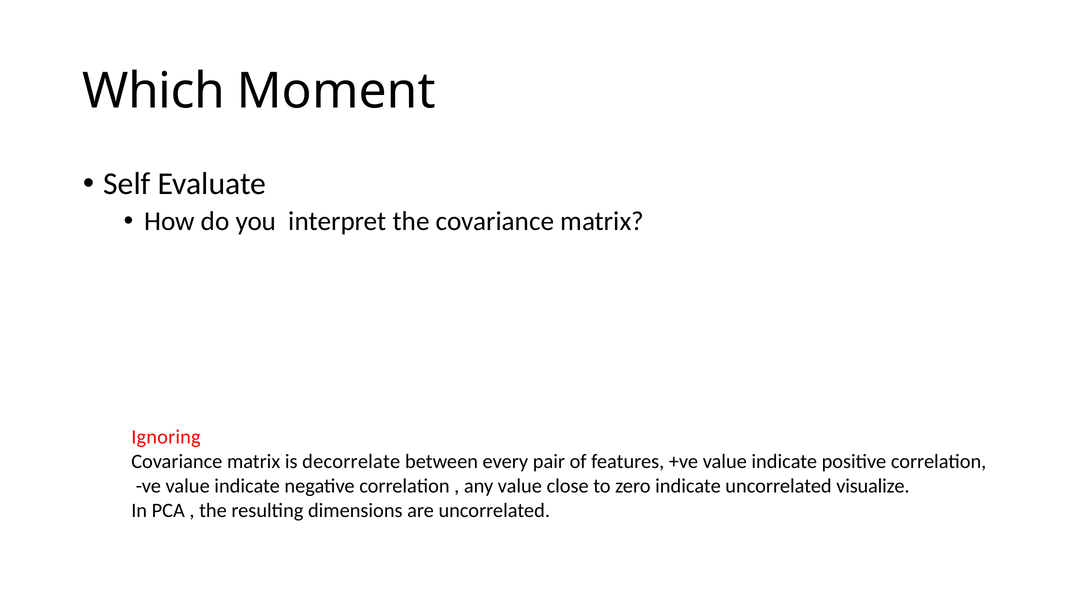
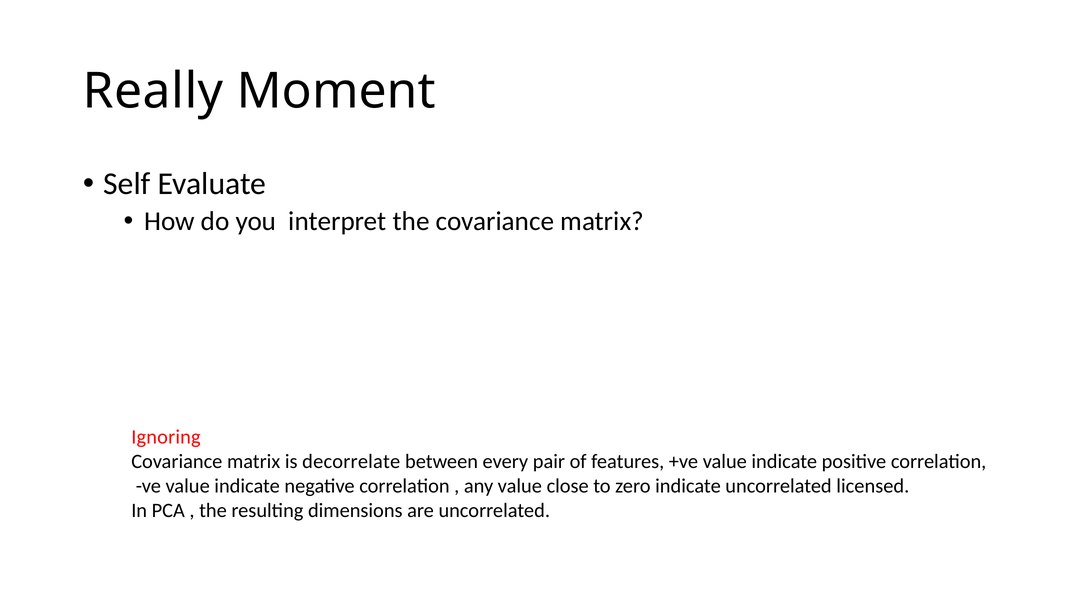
Which: Which -> Really
visualize: visualize -> licensed
